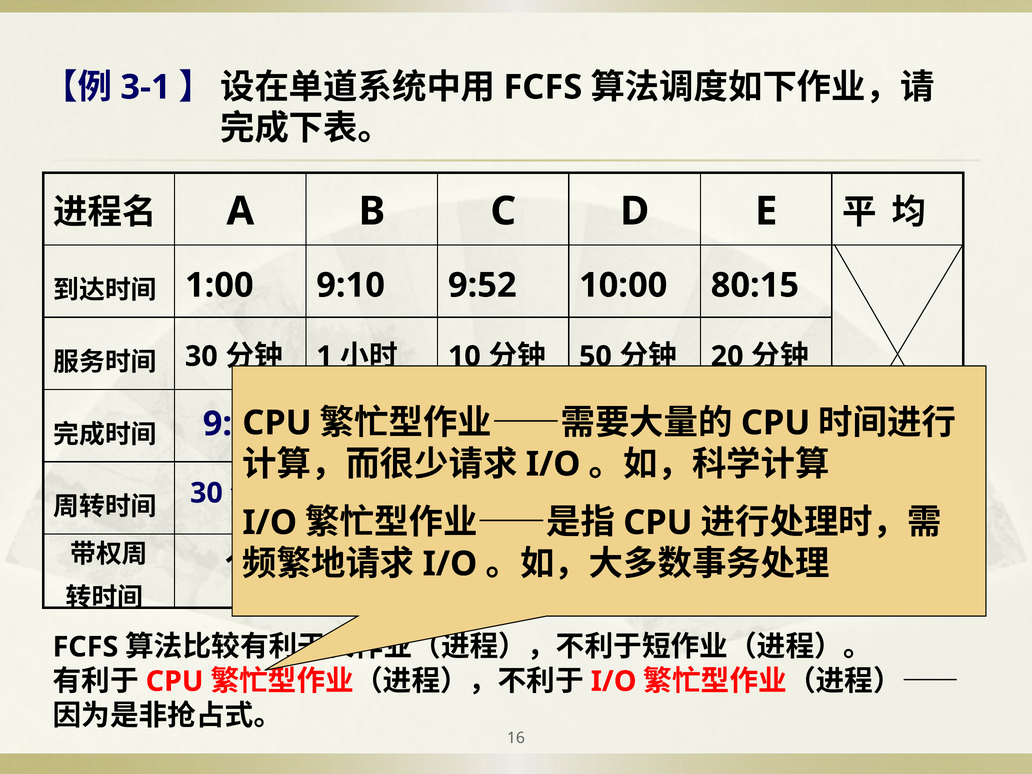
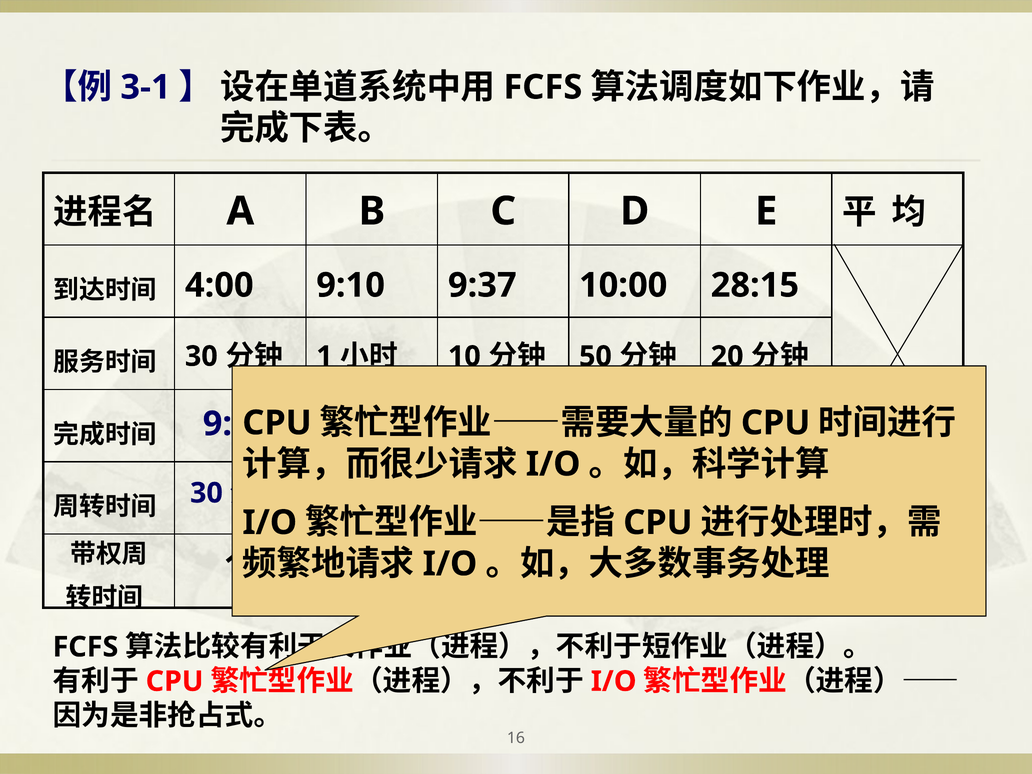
1:00: 1:00 -> 4:00
9:52: 9:52 -> 9:37
80:15: 80:15 -> 28:15
